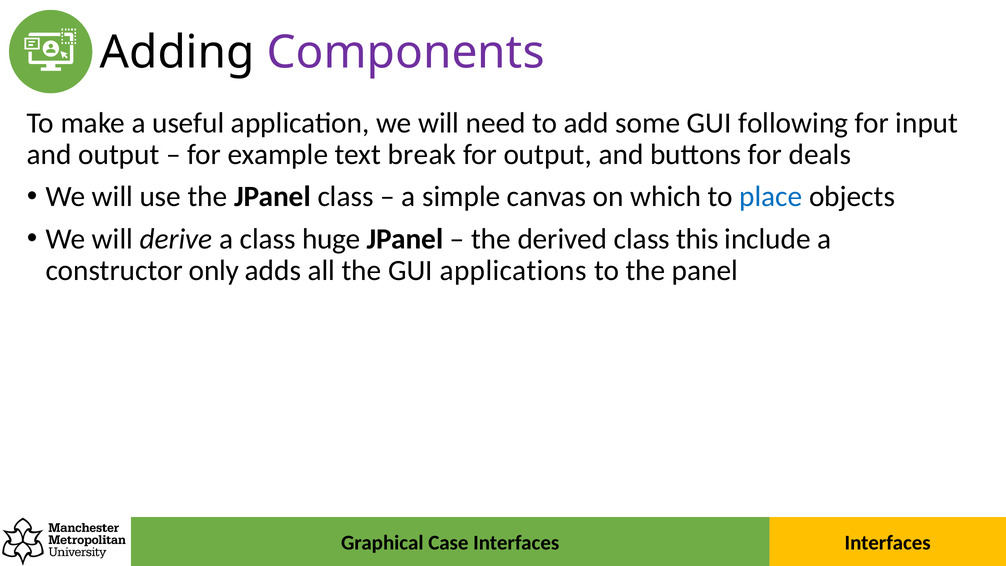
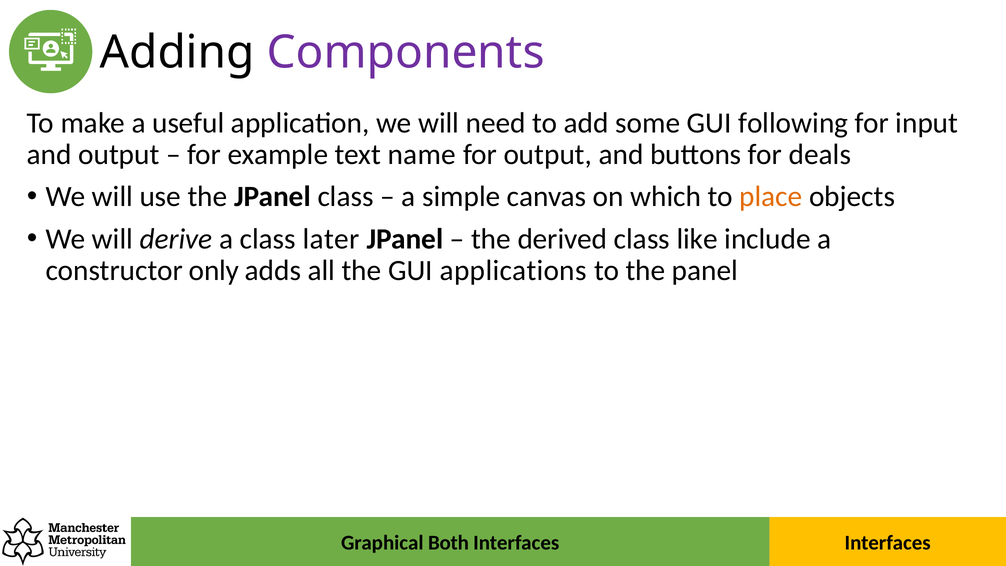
break: break -> name
place colour: blue -> orange
huge: huge -> later
this: this -> like
Case: Case -> Both
